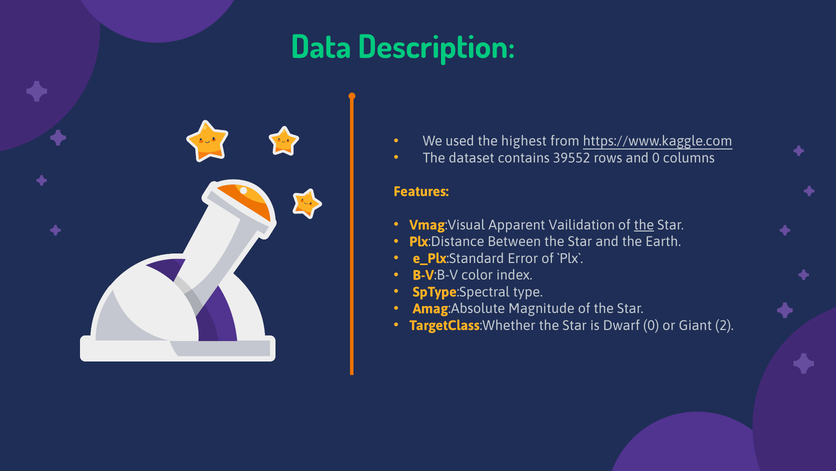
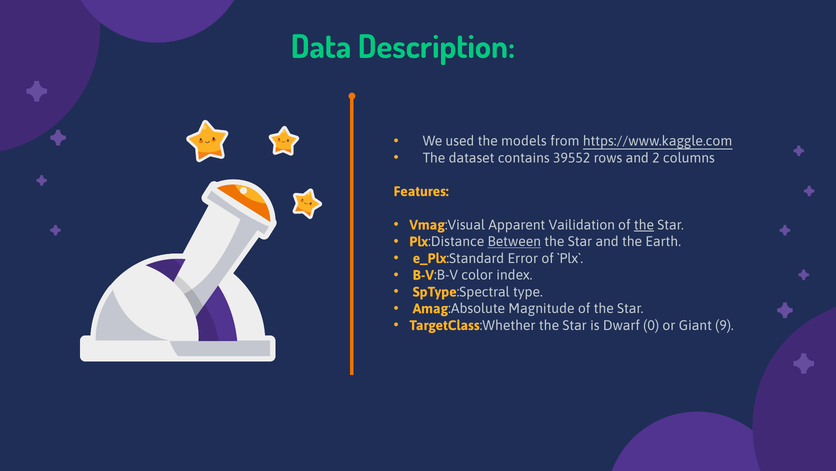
highest: highest -> models
and 0: 0 -> 2
Between underline: none -> present
2: 2 -> 9
